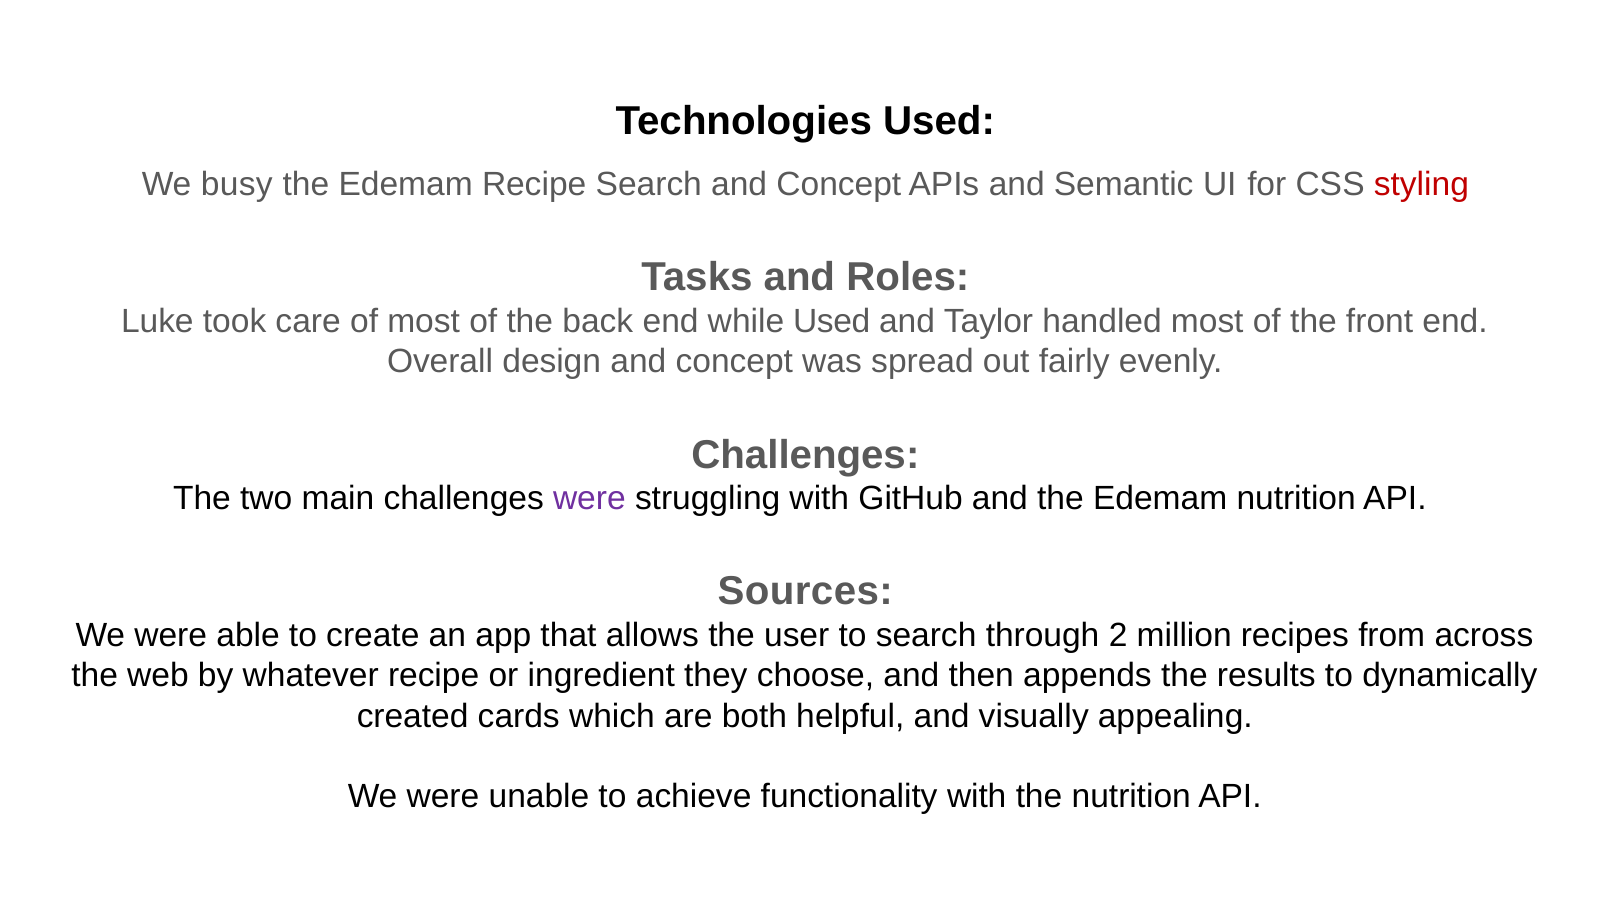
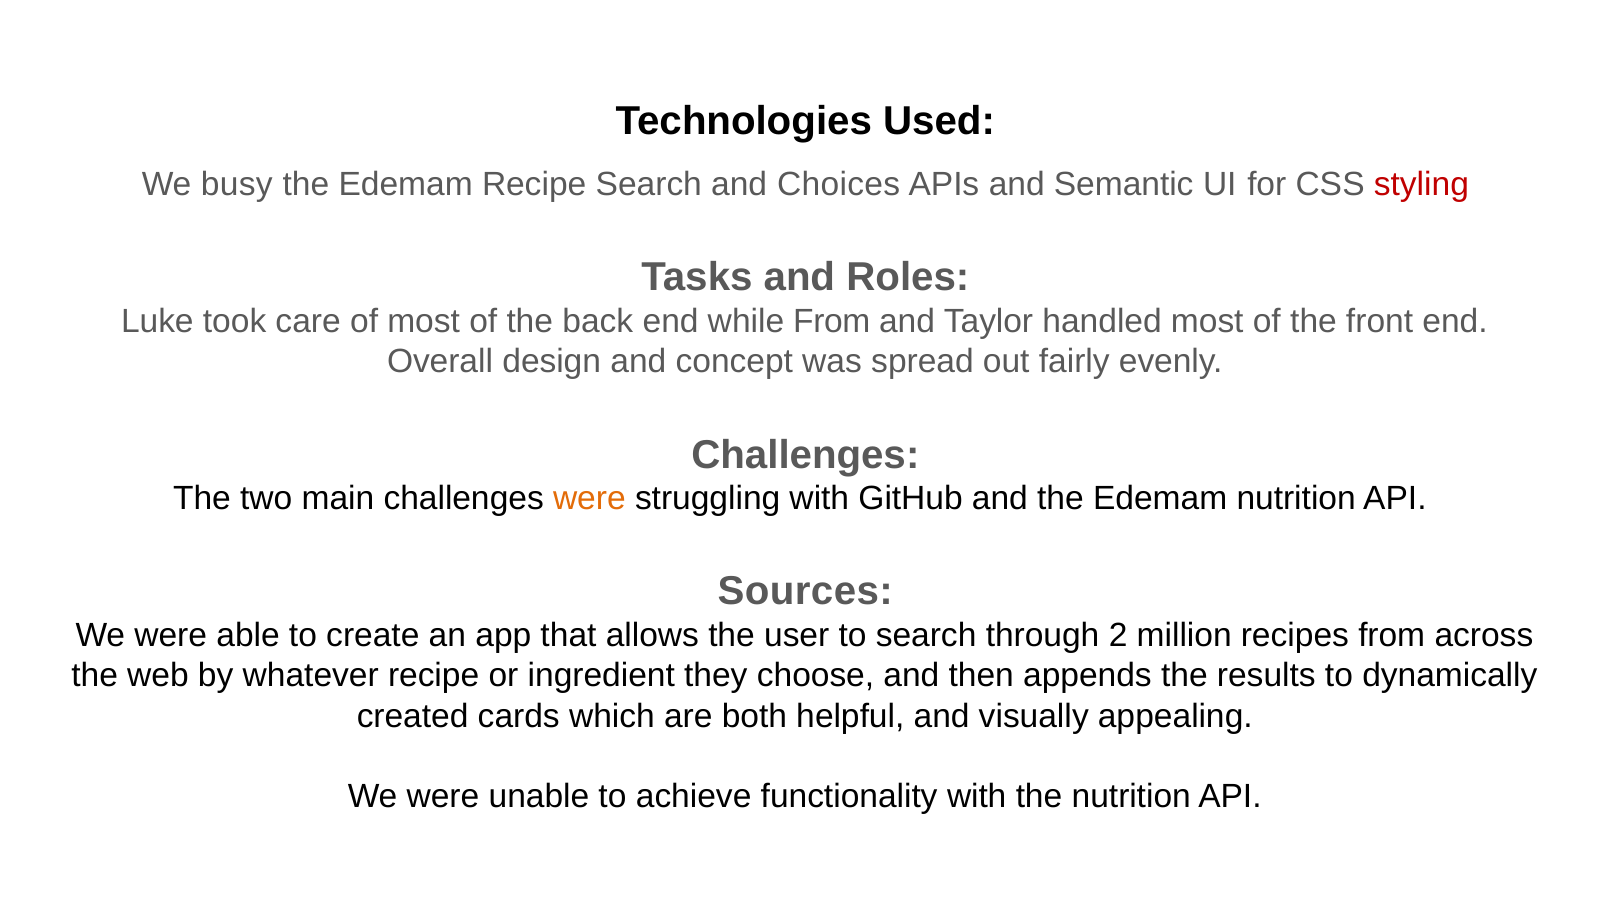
Search and Concept: Concept -> Choices
while Used: Used -> From
were at (589, 499) colour: purple -> orange
